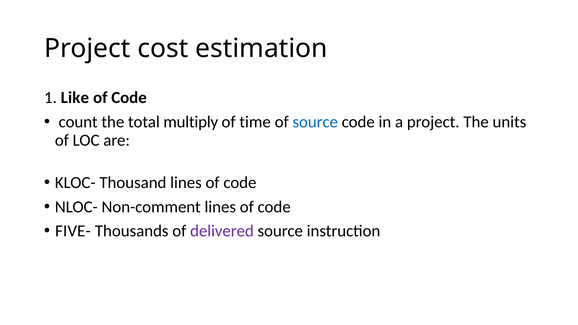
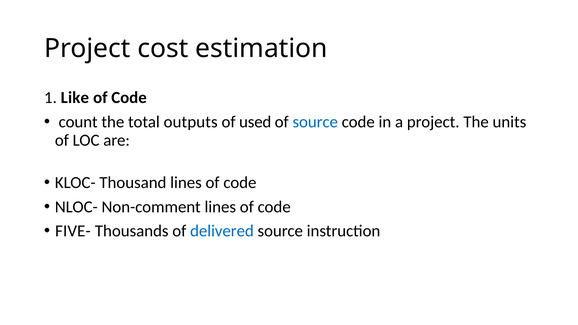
multiply: multiply -> outputs
time: time -> used
delivered colour: purple -> blue
